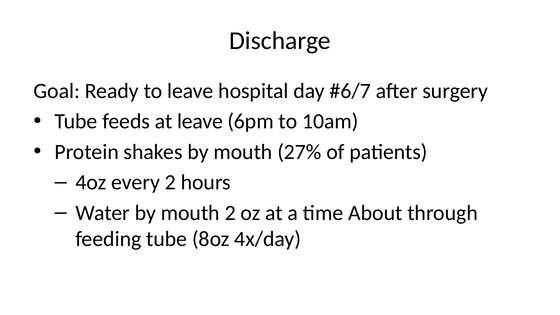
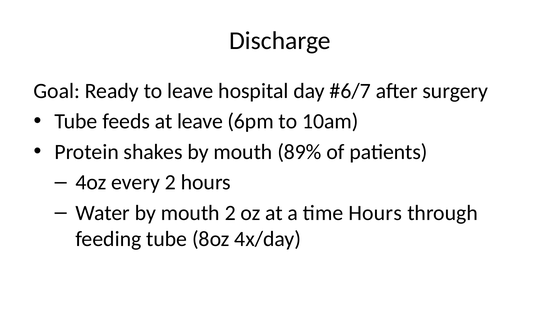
27%: 27% -> 89%
time About: About -> Hours
